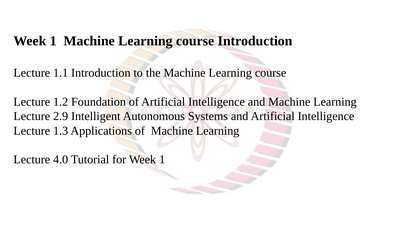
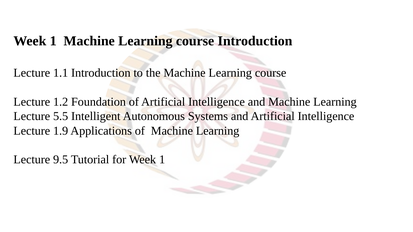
2.9: 2.9 -> 5.5
1.3: 1.3 -> 1.9
4.0: 4.0 -> 9.5
